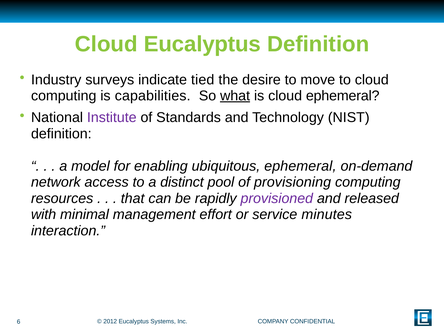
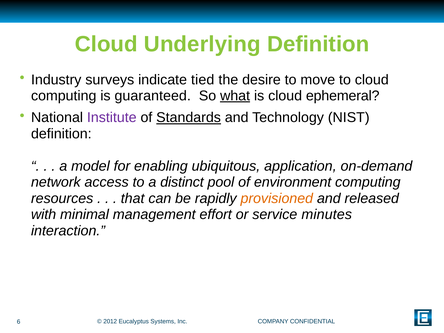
Cloud Eucalyptus: Eucalyptus -> Underlying
capabilities: capabilities -> guaranteed
Standards underline: none -> present
ubiquitous ephemeral: ephemeral -> application
provisioning: provisioning -> environment
provisioned colour: purple -> orange
